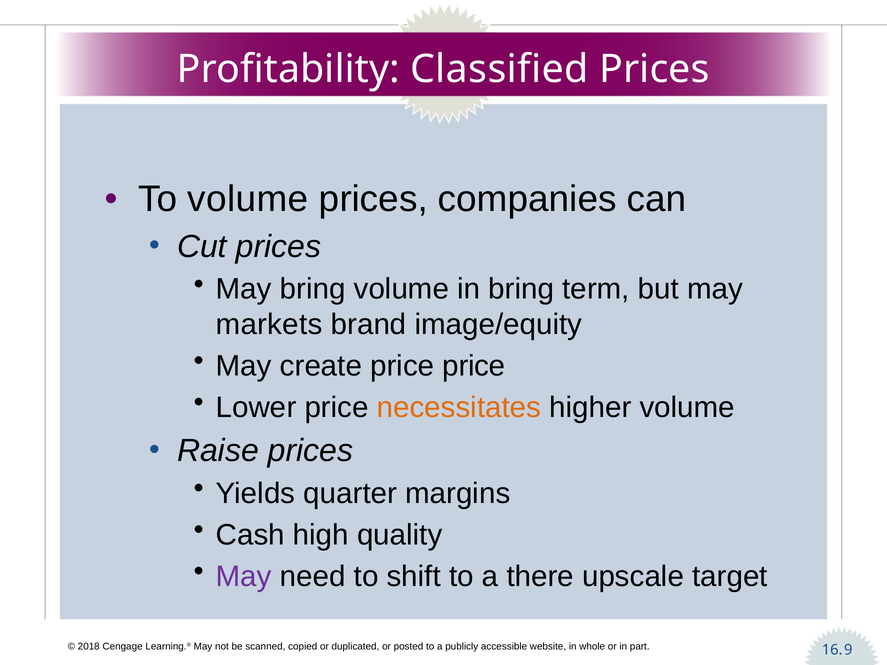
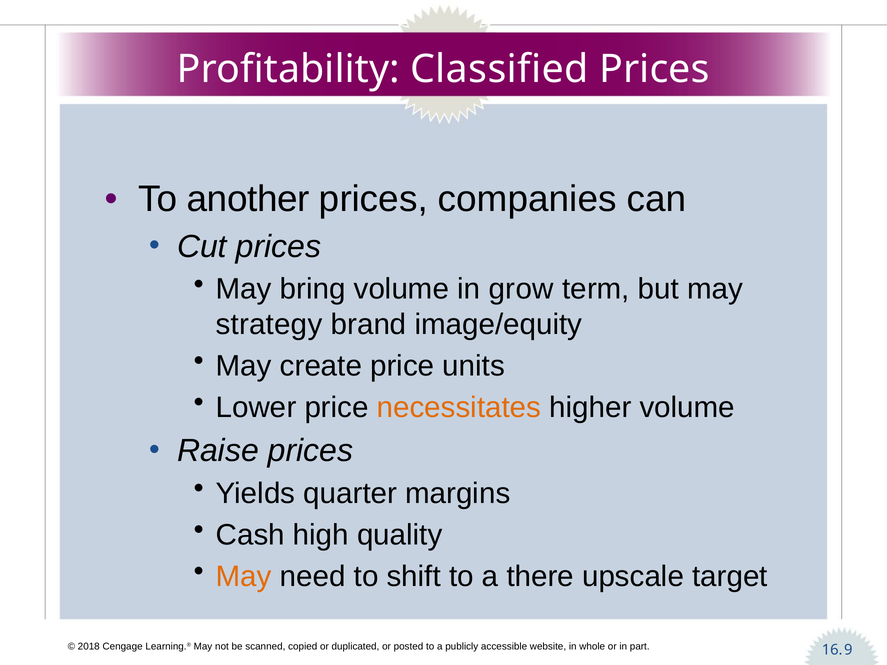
To volume: volume -> another
in bring: bring -> grow
markets: markets -> strategy
price price: price -> units
May at (244, 576) colour: purple -> orange
